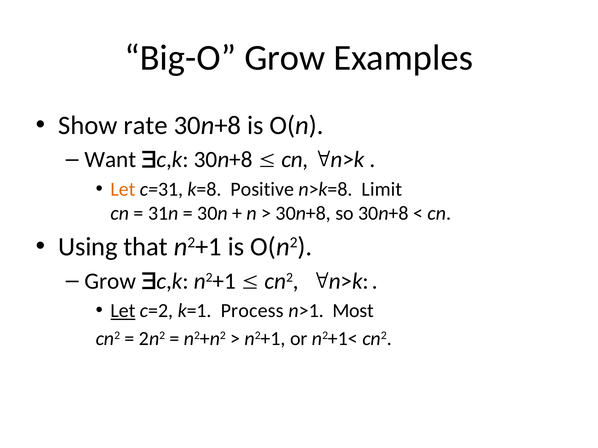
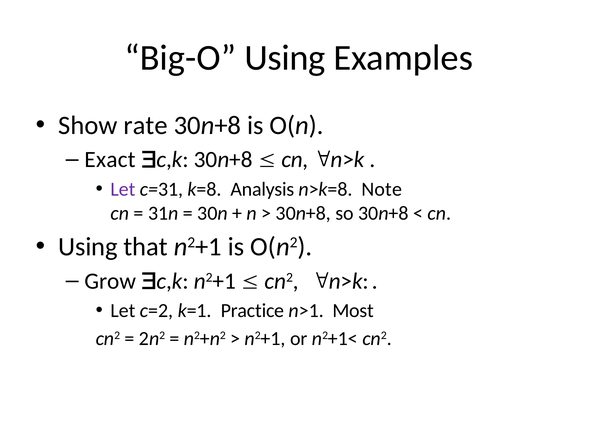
Big-O Grow: Grow -> Using
Want: Want -> Exact
Let at (123, 189) colour: orange -> purple
Positive: Positive -> Analysis
Limit: Limit -> Note
Let at (123, 311) underline: present -> none
Process: Process -> Practice
